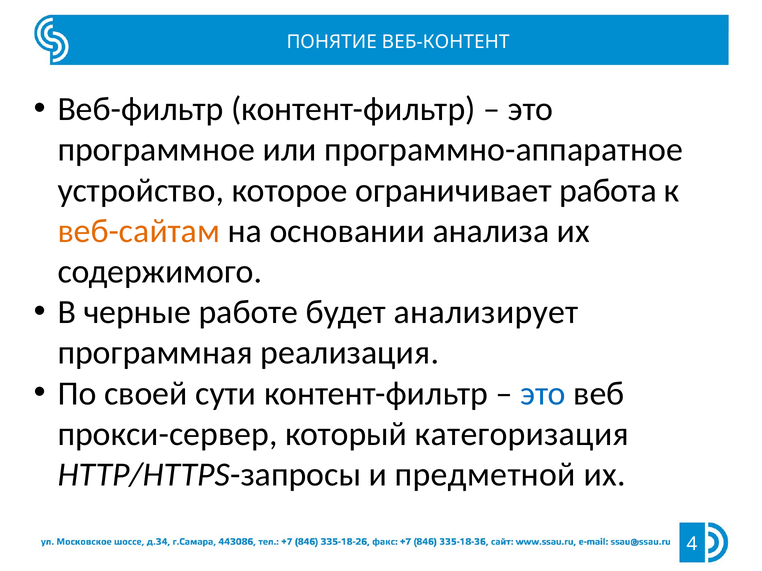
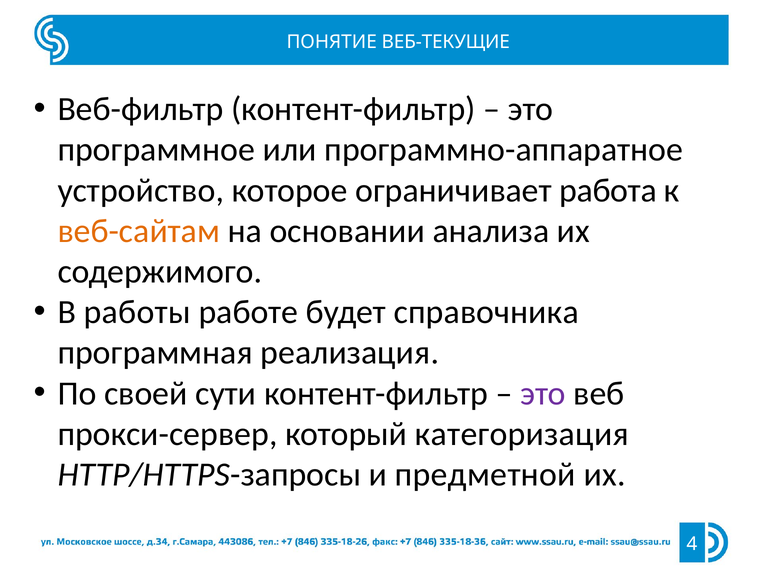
ВЕБ-КОНТЕНТ: ВЕБ-КОНТЕНТ -> ВЕБ-ТЕКУЩИЕ
черные: черные -> работы
анализирует: анализирует -> справочника
это at (543, 394) colour: blue -> purple
